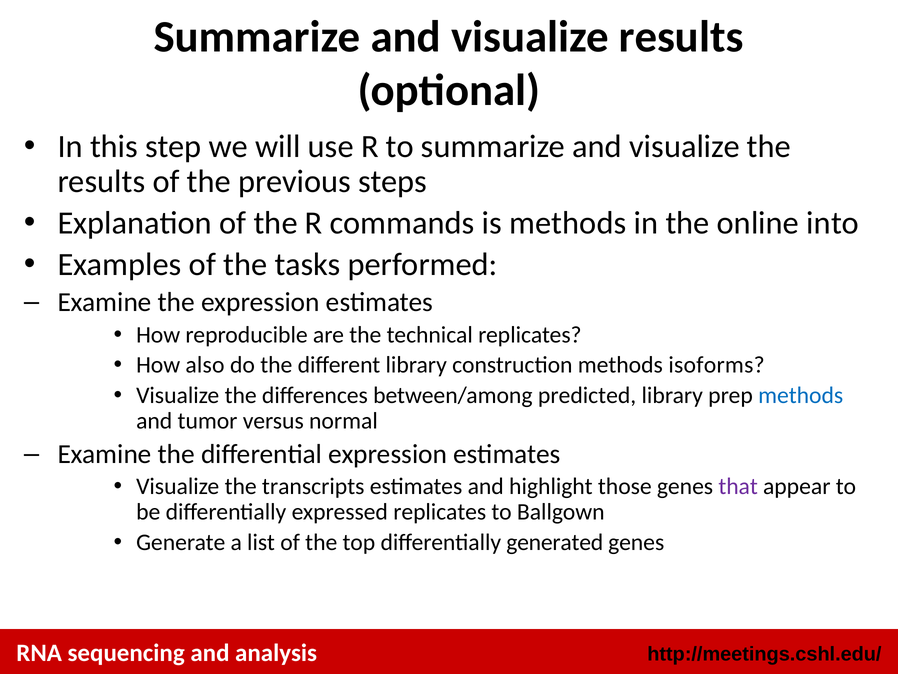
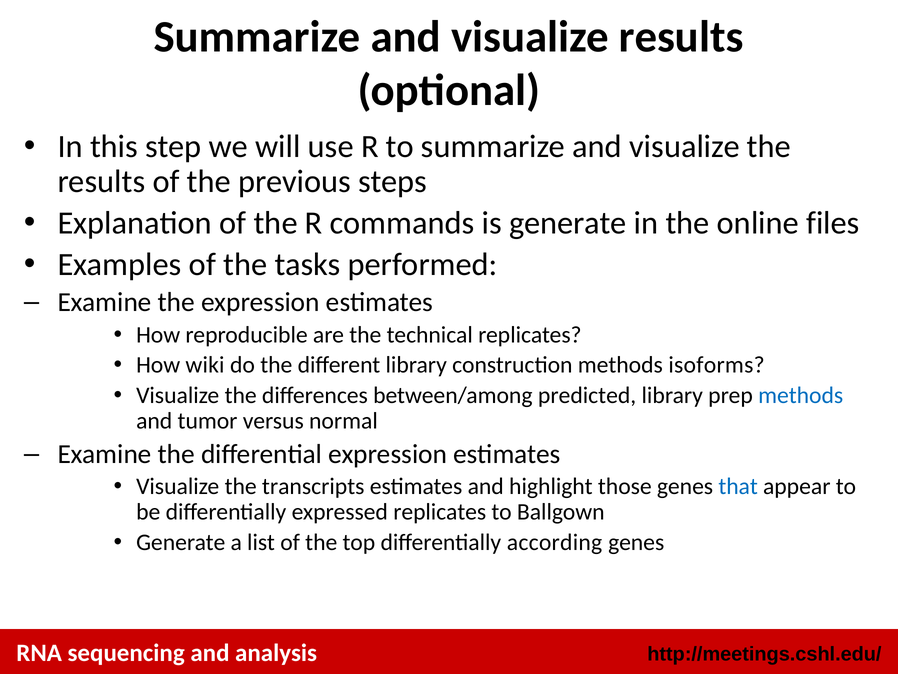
is methods: methods -> generate
into: into -> files
also: also -> wiki
that colour: purple -> blue
generated: generated -> according
